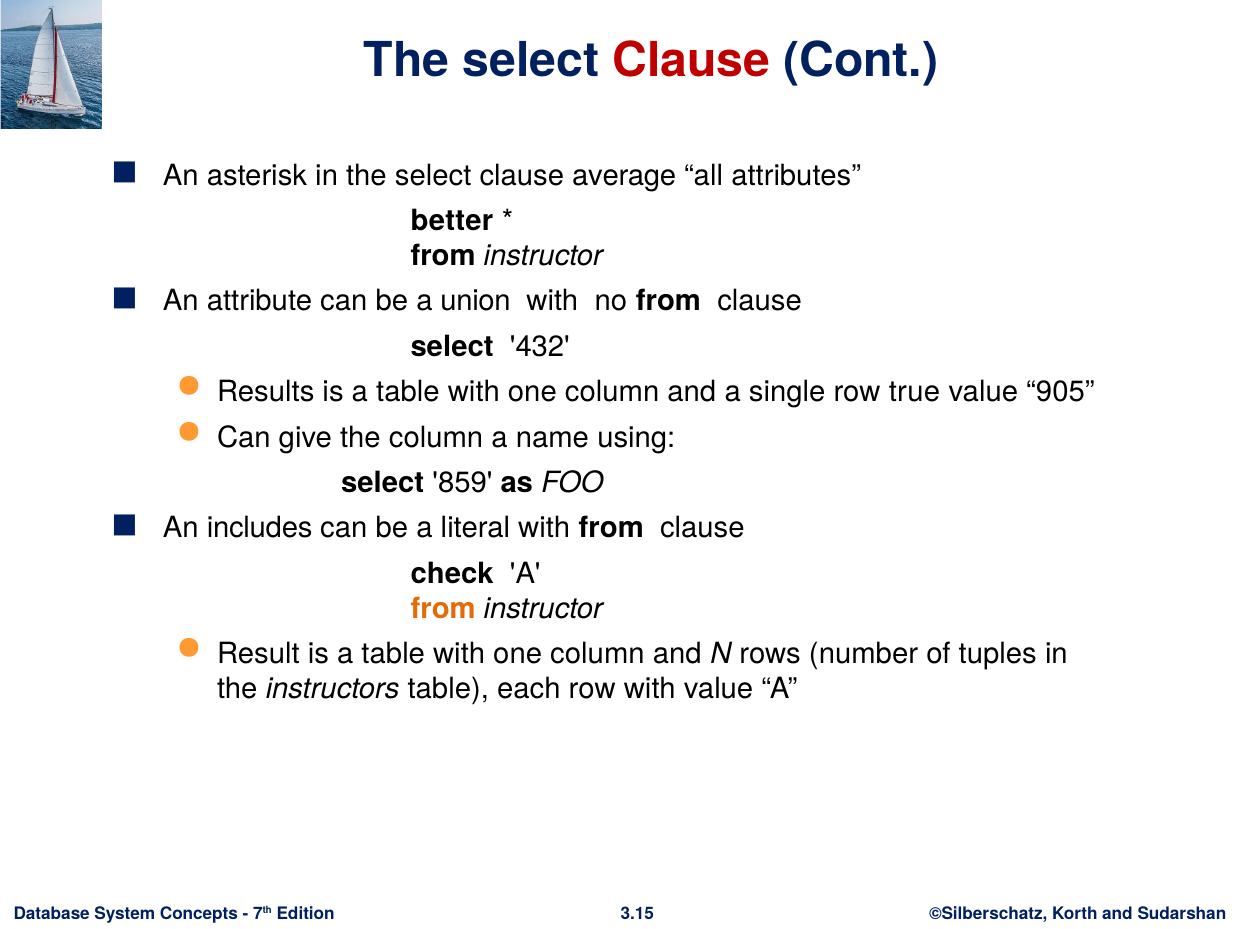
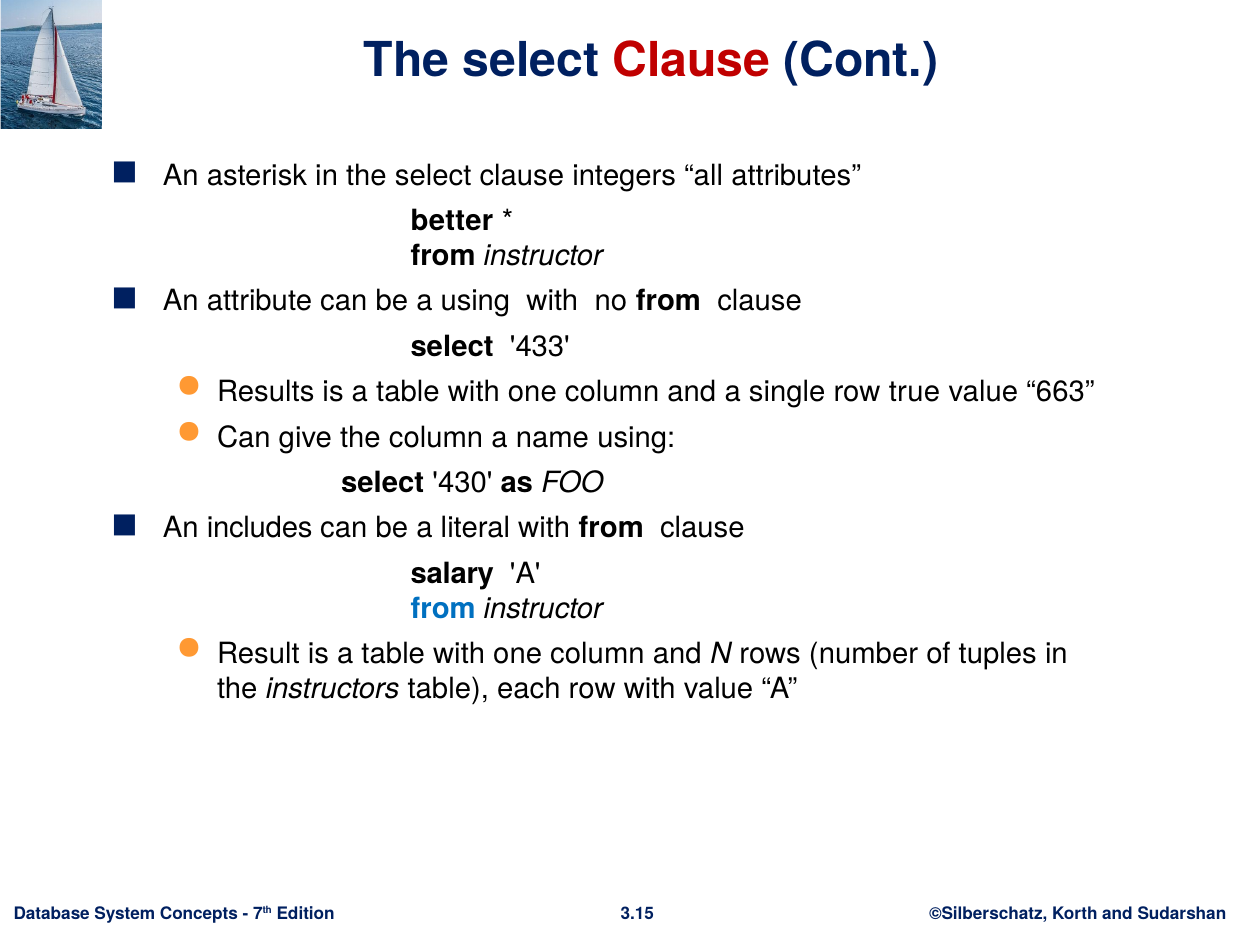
average: average -> integers
a union: union -> using
432: 432 -> 433
905: 905 -> 663
859: 859 -> 430
check: check -> salary
from at (443, 609) colour: orange -> blue
